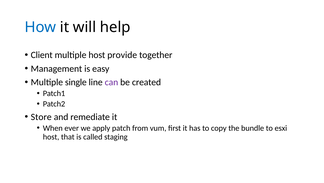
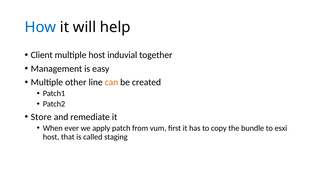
provide: provide -> induvial
single: single -> other
can colour: purple -> orange
